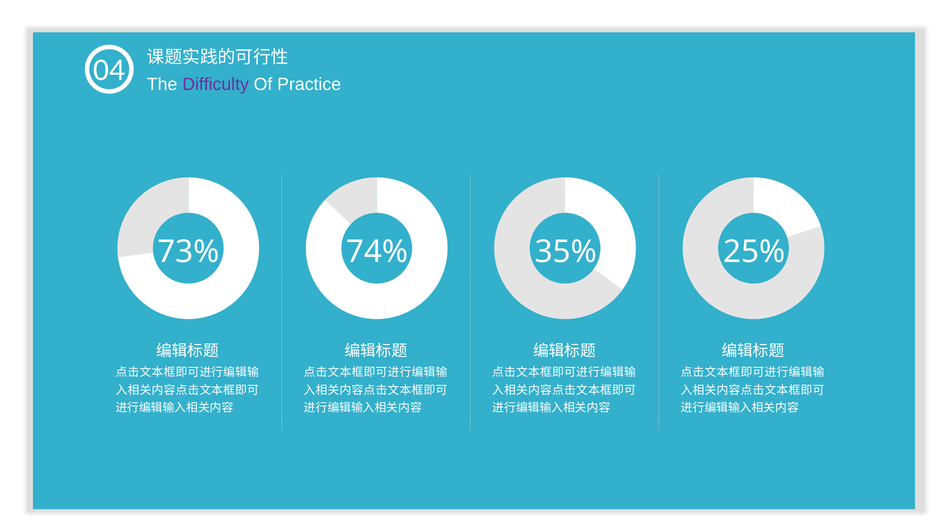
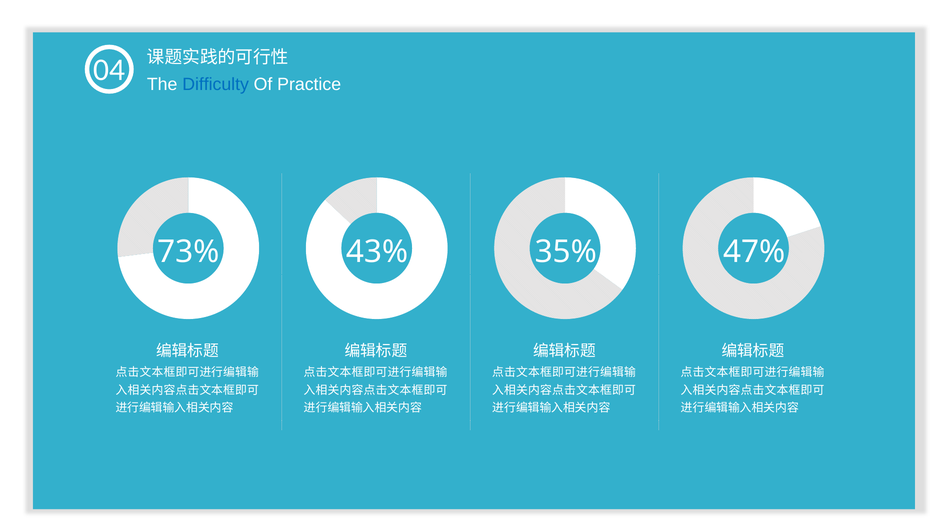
Difficulty colour: purple -> blue
74%: 74% -> 43%
25%: 25% -> 47%
